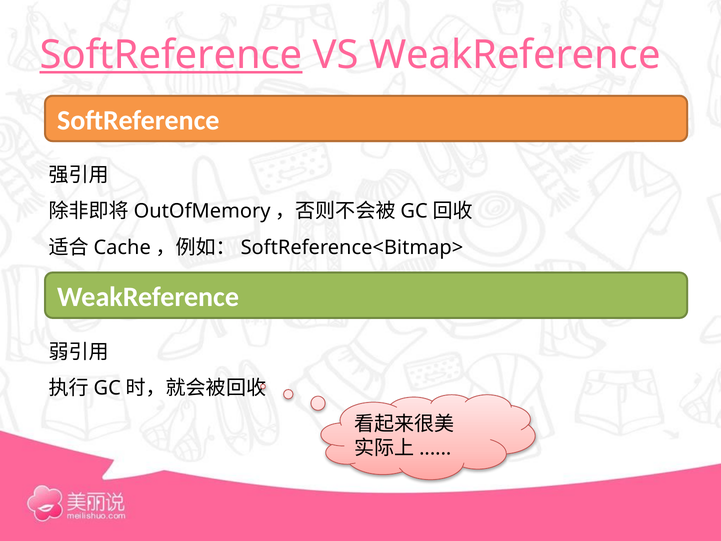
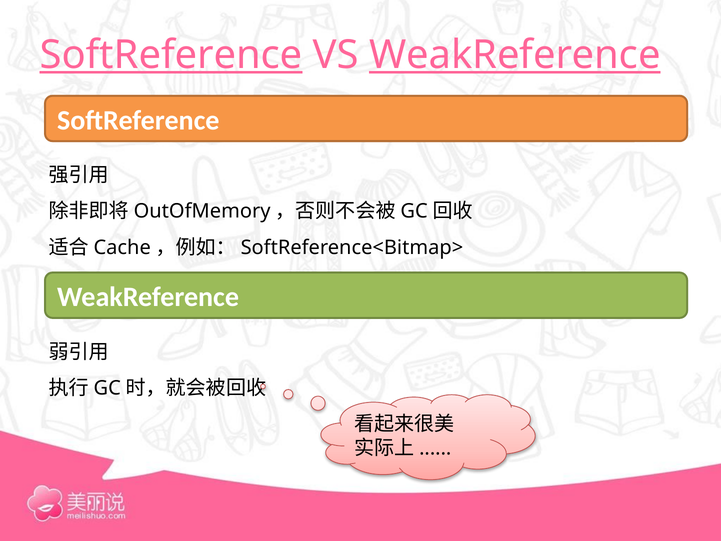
WeakReference at (515, 55) underline: none -> present
